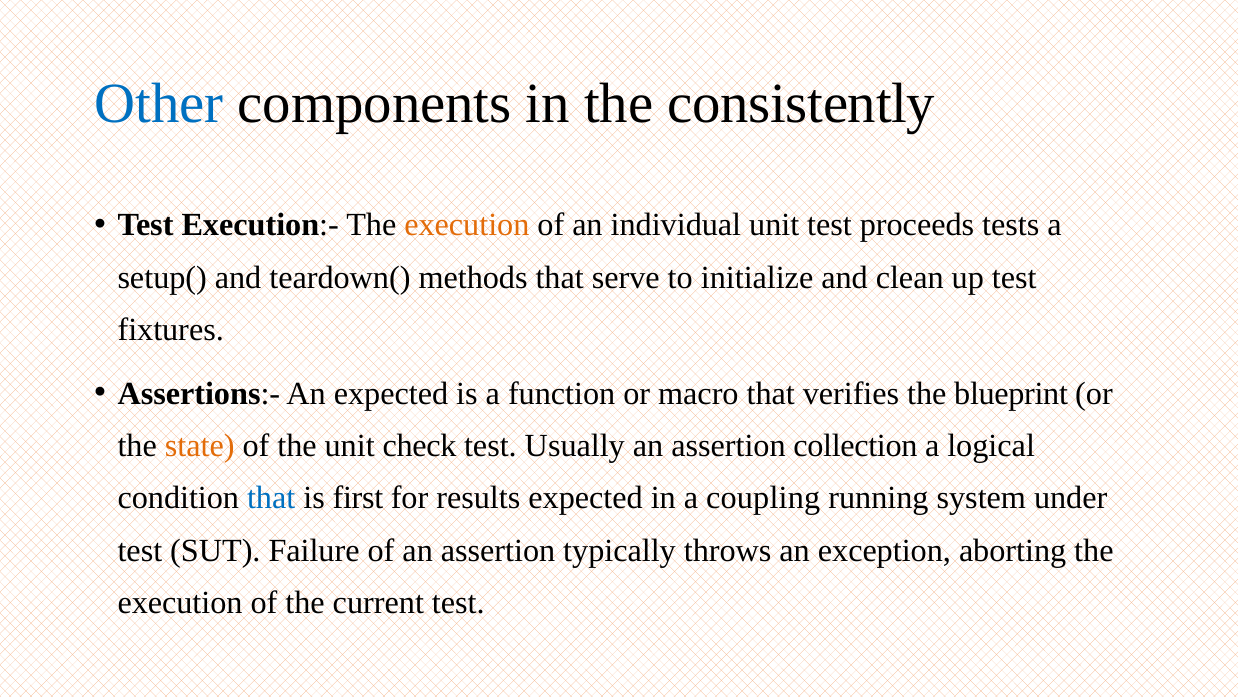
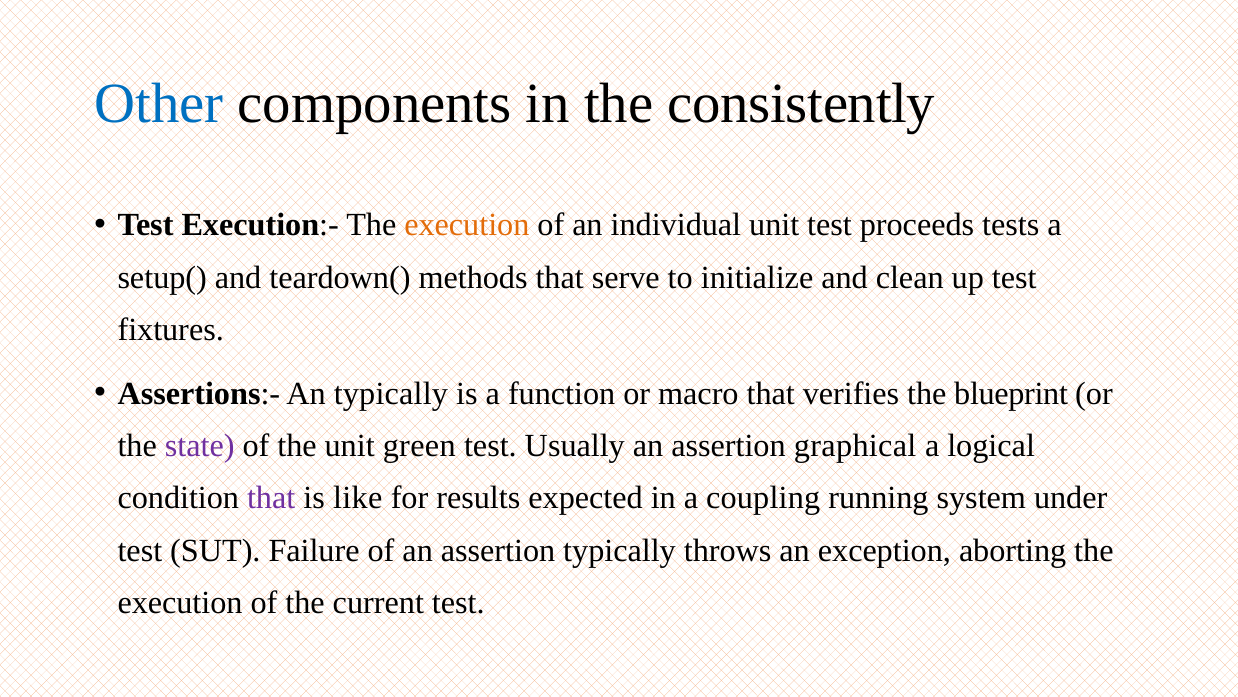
An expected: expected -> typically
state colour: orange -> purple
check: check -> green
collection: collection -> graphical
that at (271, 498) colour: blue -> purple
first: first -> like
